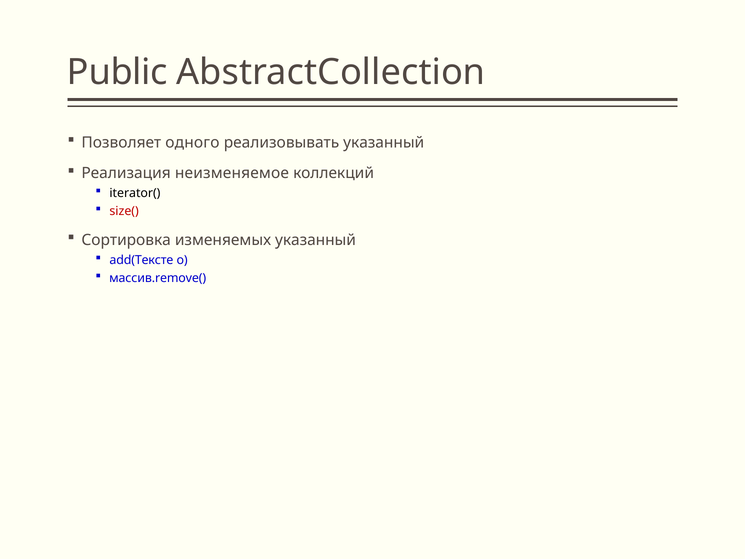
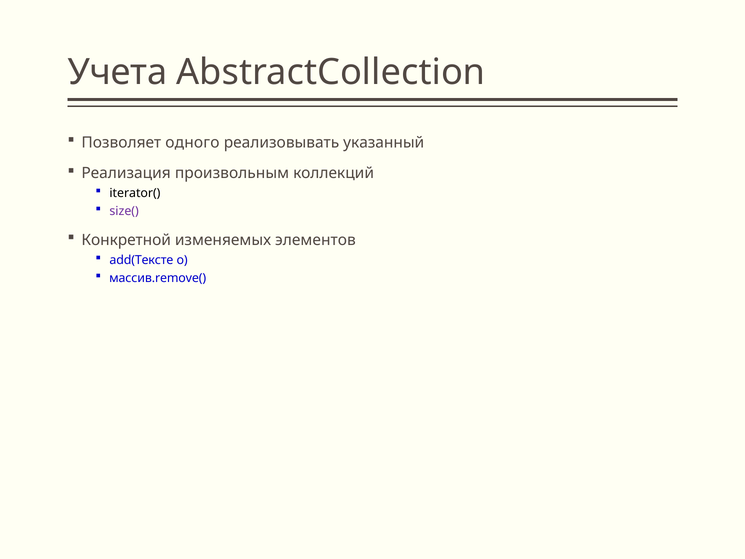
Public: Public -> Учета
неизменяемое: неизменяемое -> произвольным
size( colour: red -> purple
Сортировка: Сортировка -> Конкретной
изменяемых указанный: указанный -> элементов
